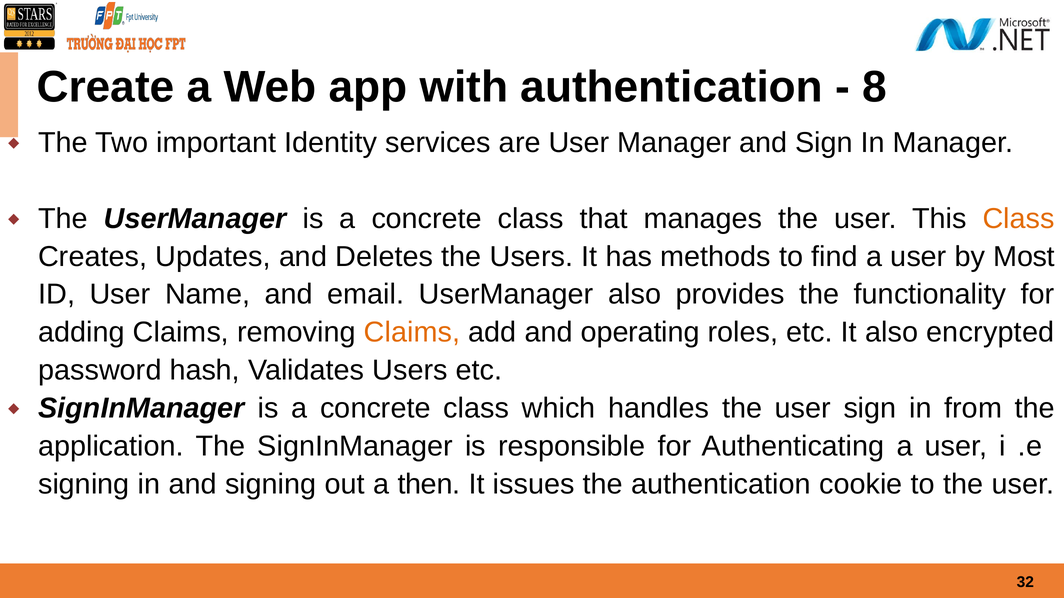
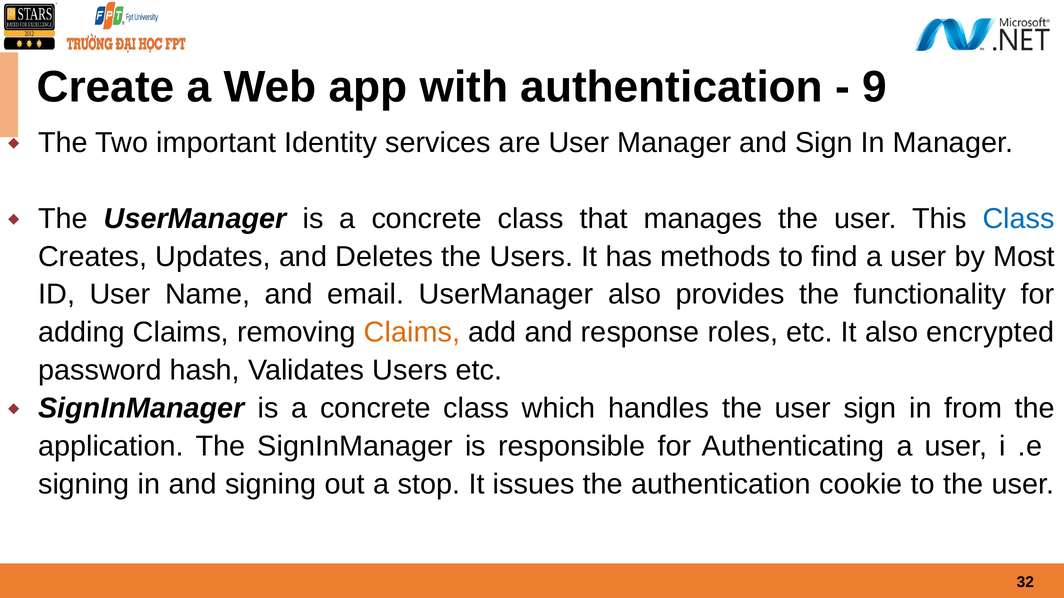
8: 8 -> 9
Class at (1019, 219) colour: orange -> blue
operating: operating -> response
then: then -> stop
